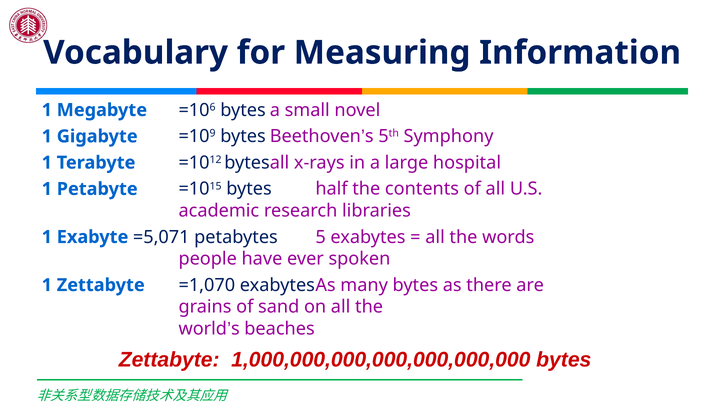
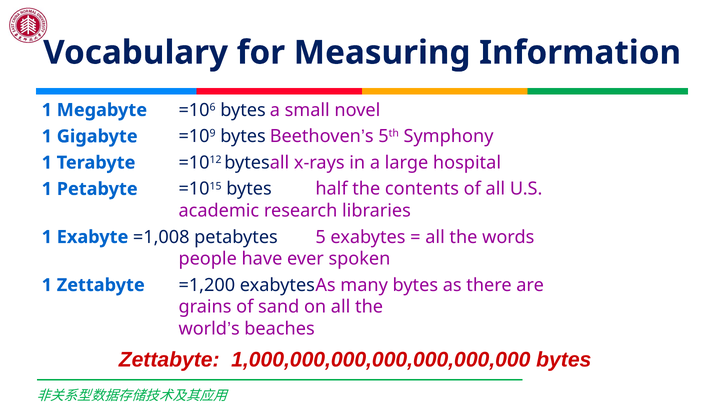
=5,071: =5,071 -> =1,008
=1,070: =1,070 -> =1,200
